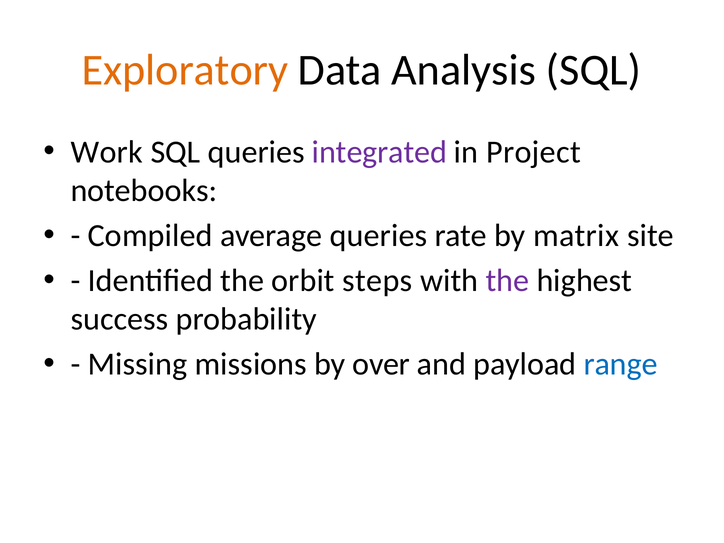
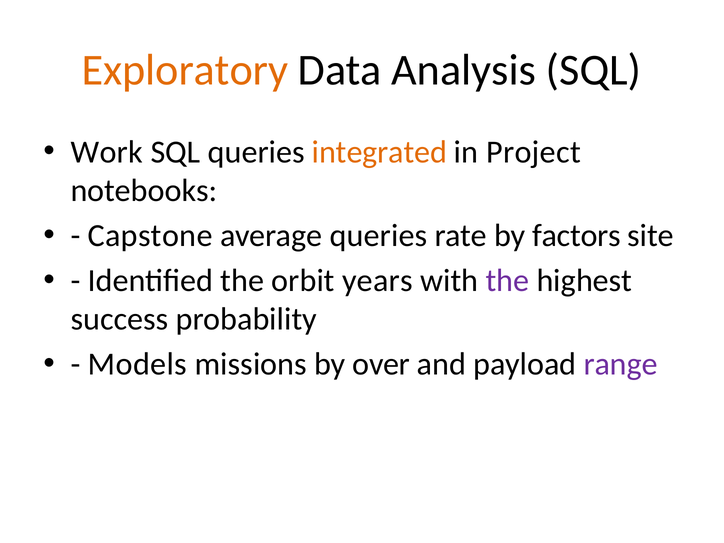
integrated colour: purple -> orange
Compiled: Compiled -> Capstone
matrix: matrix -> factors
steps: steps -> years
Missing: Missing -> Models
range colour: blue -> purple
